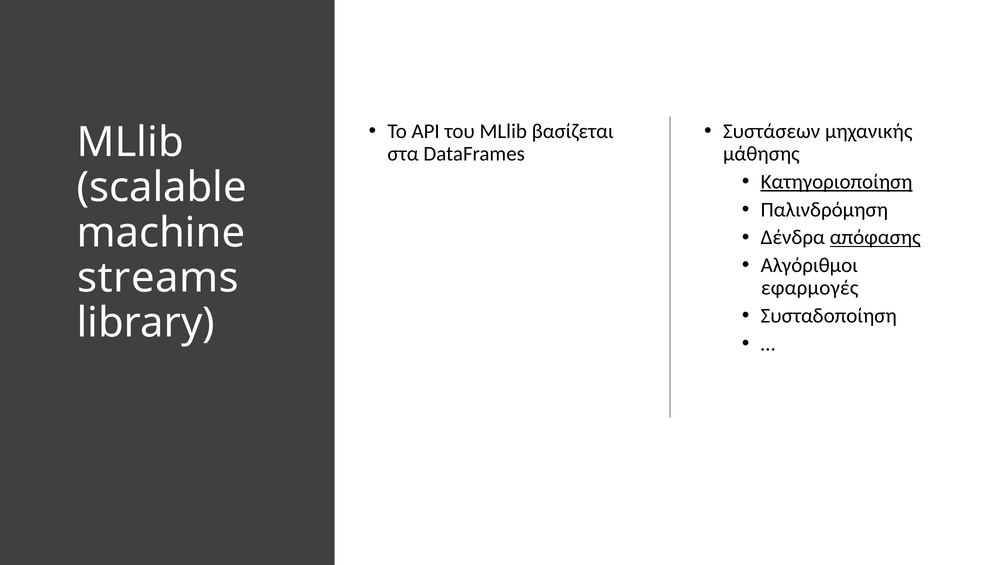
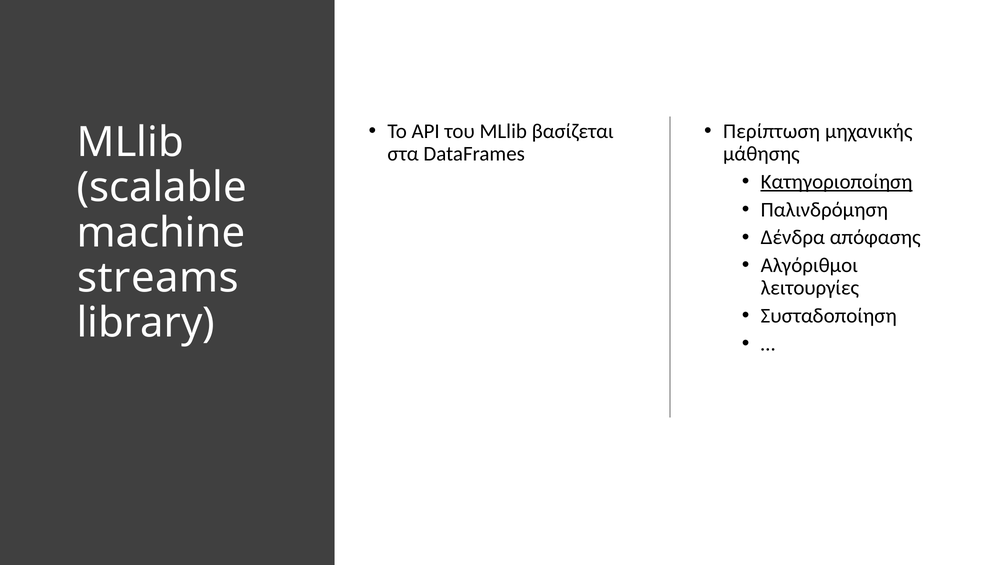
Συστάσεων: Συστάσεων -> Περίπτωση
απόφασης underline: present -> none
εφαρμογές: εφαρμογές -> λειτουργίες
